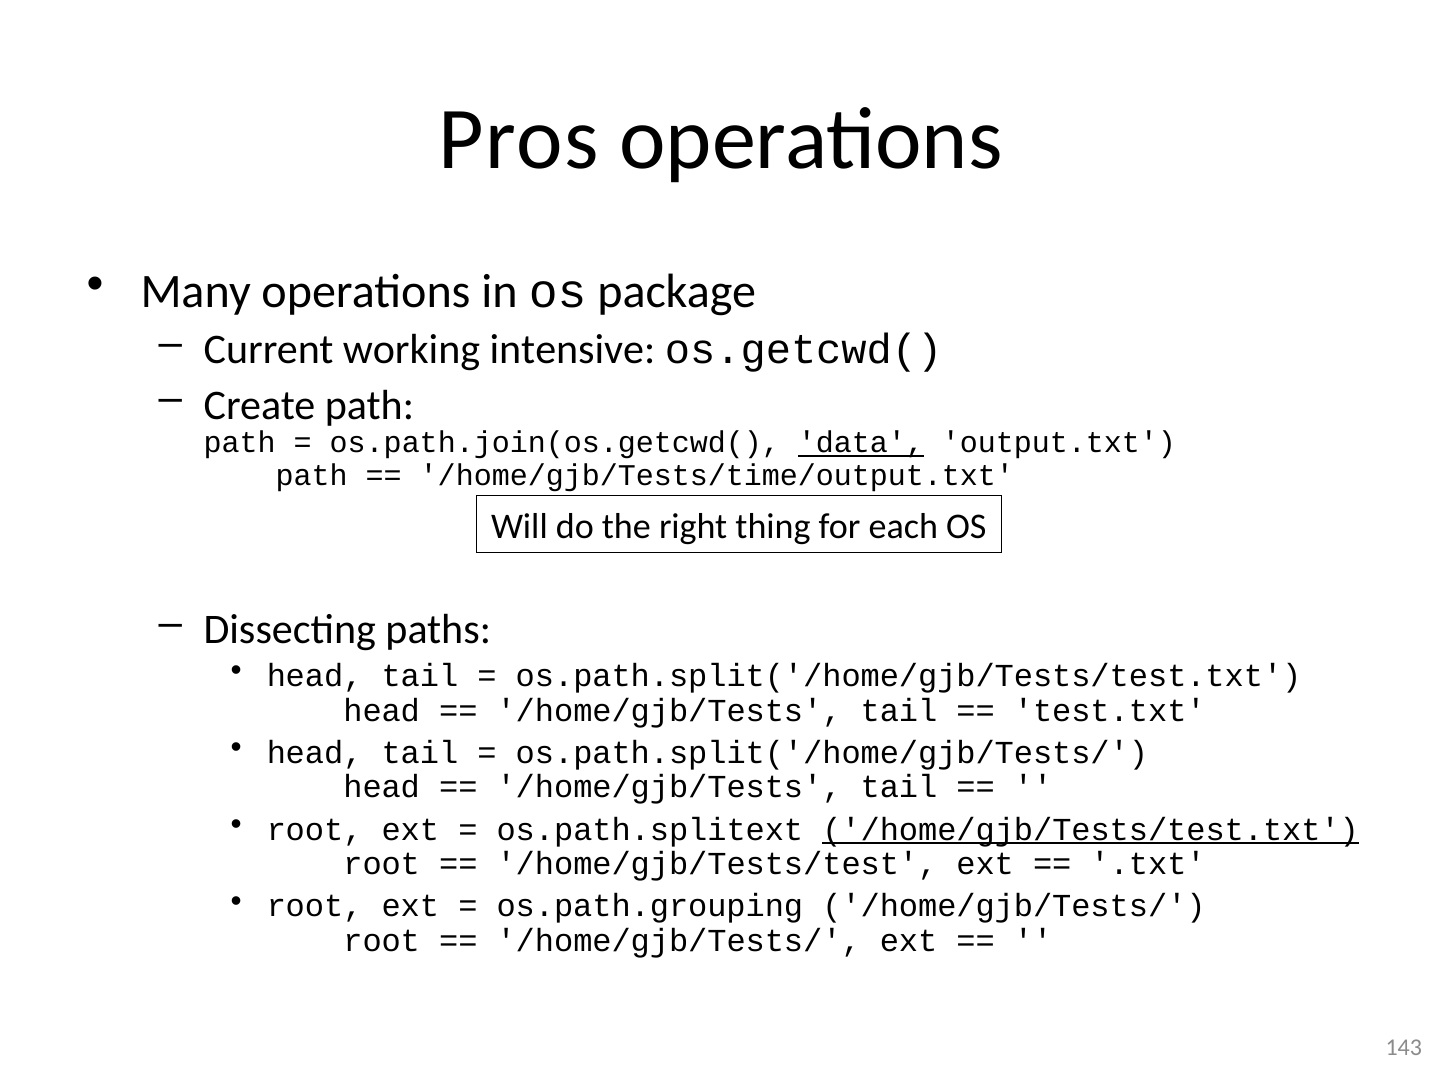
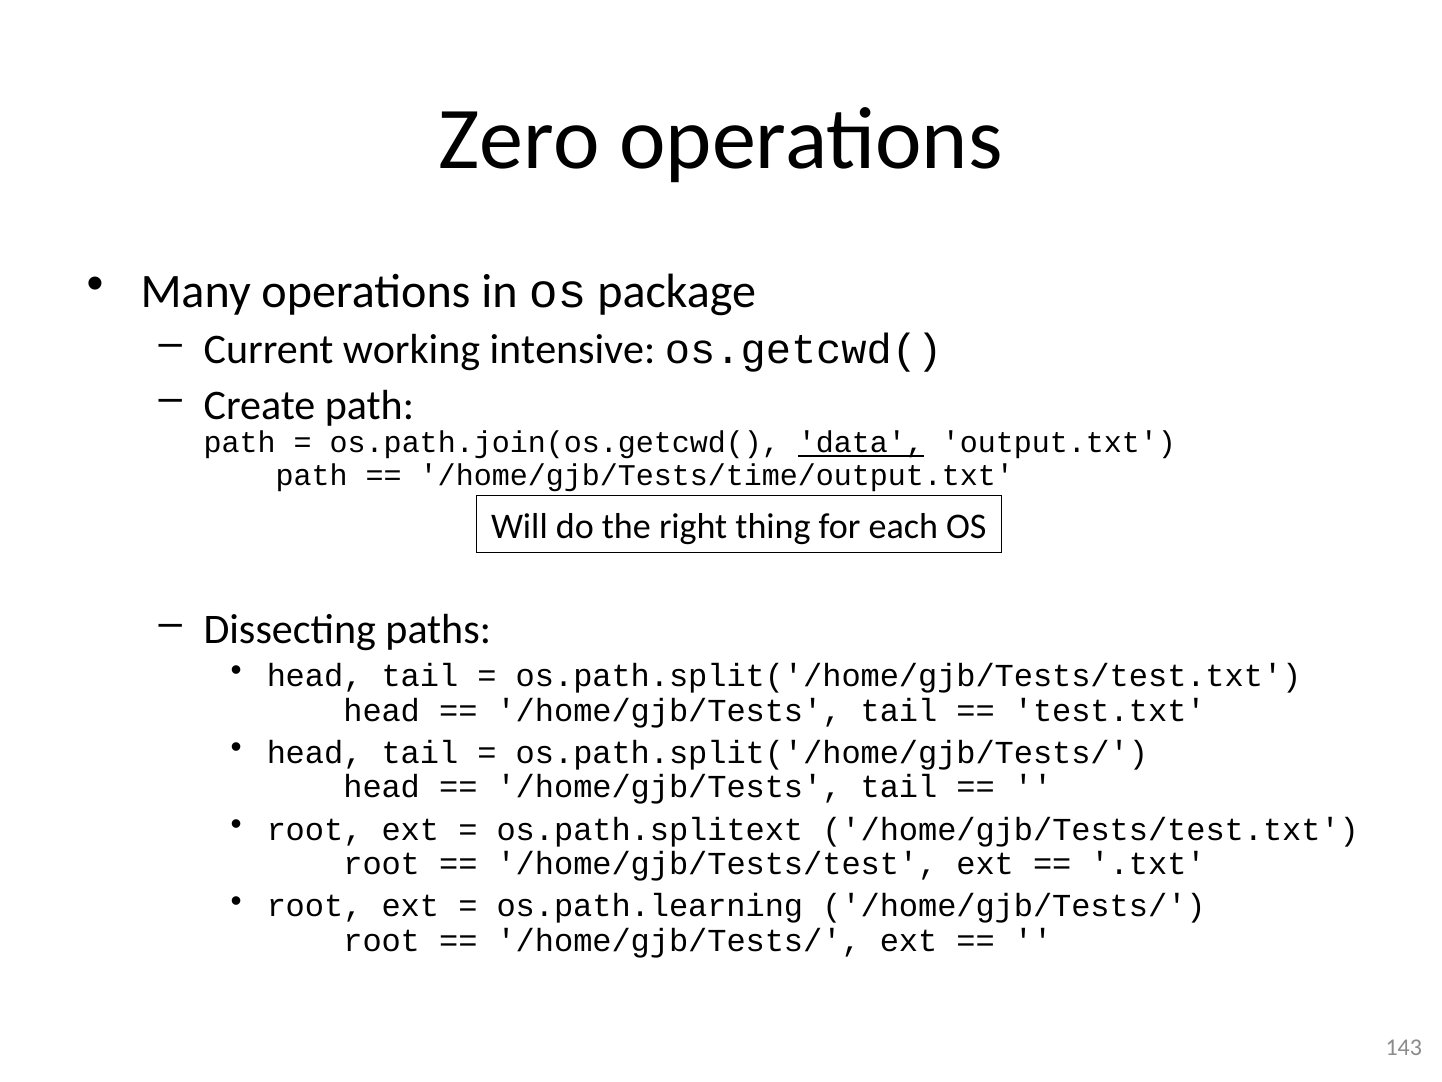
Pros: Pros -> Zero
/home/gjb/Tests/test.txt underline: present -> none
os.path.grouping: os.path.grouping -> os.path.learning
